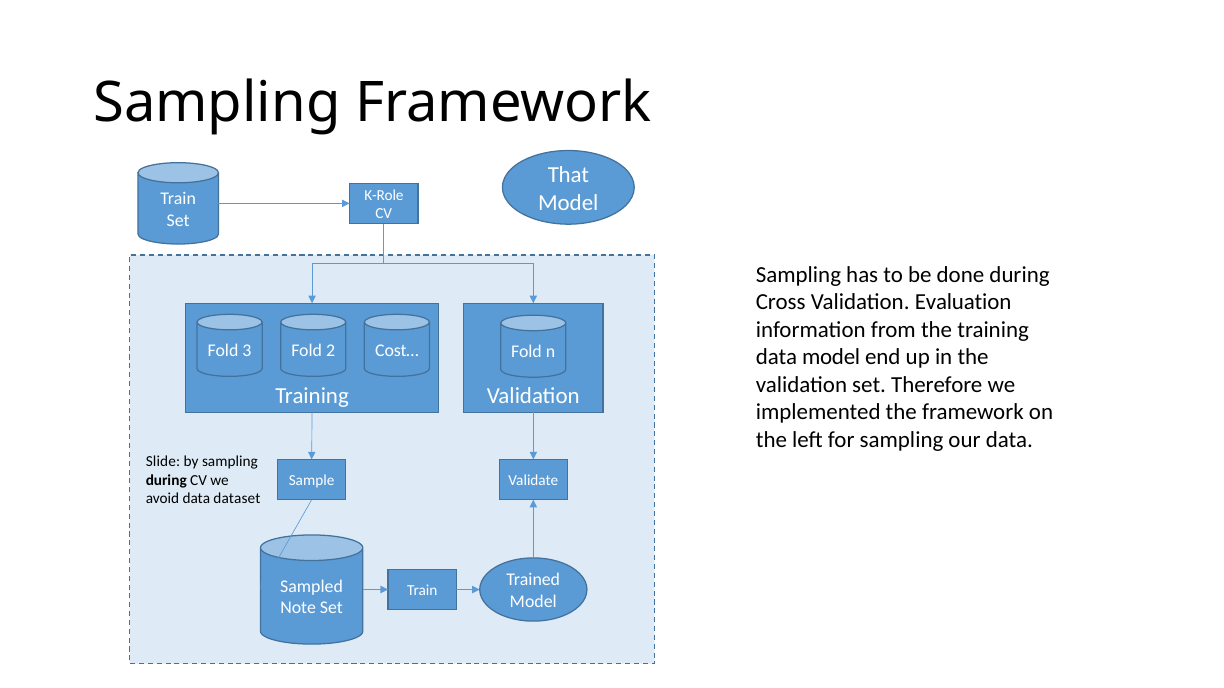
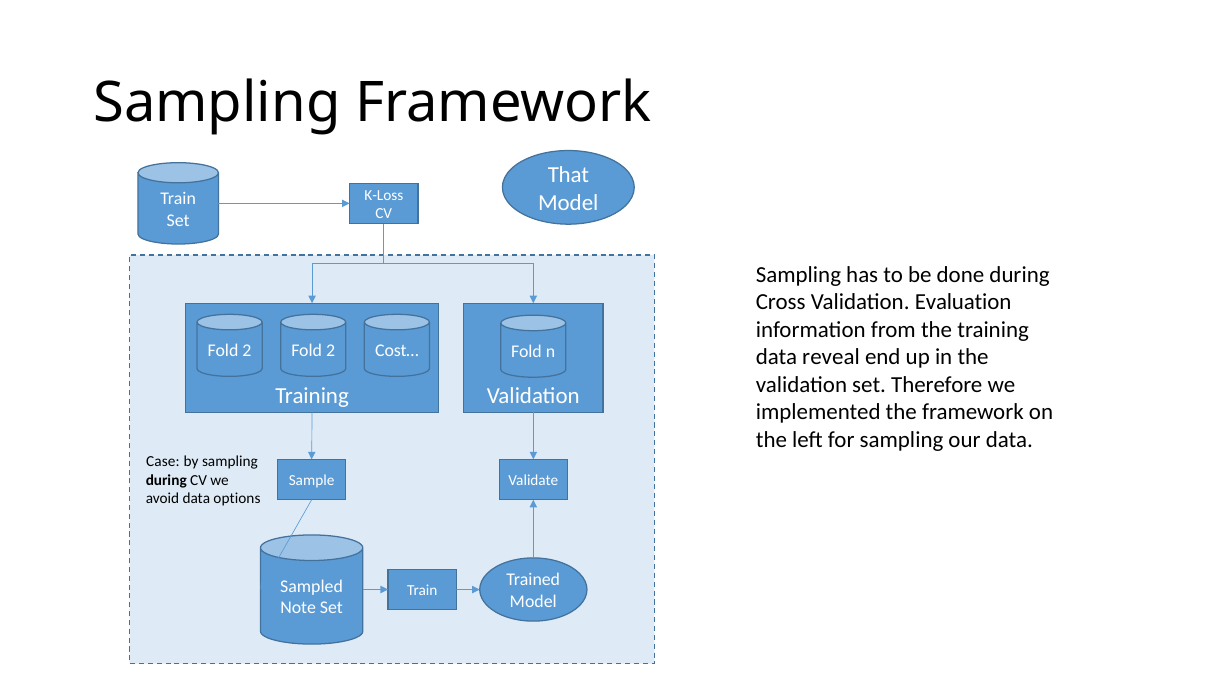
K-Role: K-Role -> K-Loss
3 at (247, 351): 3 -> 2
data model: model -> reveal
Slide: Slide -> Case
dataset: dataset -> options
